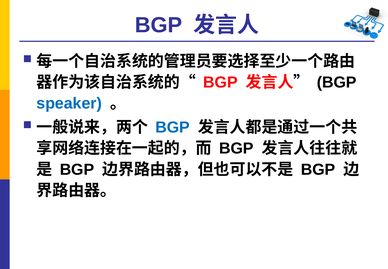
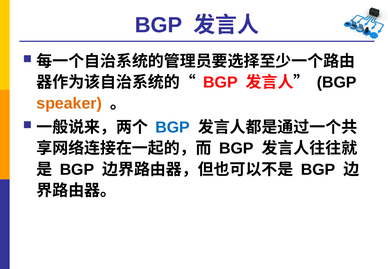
speaker colour: blue -> orange
